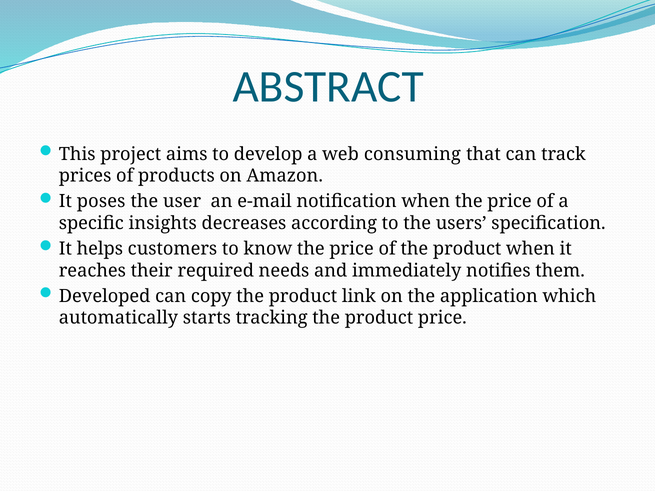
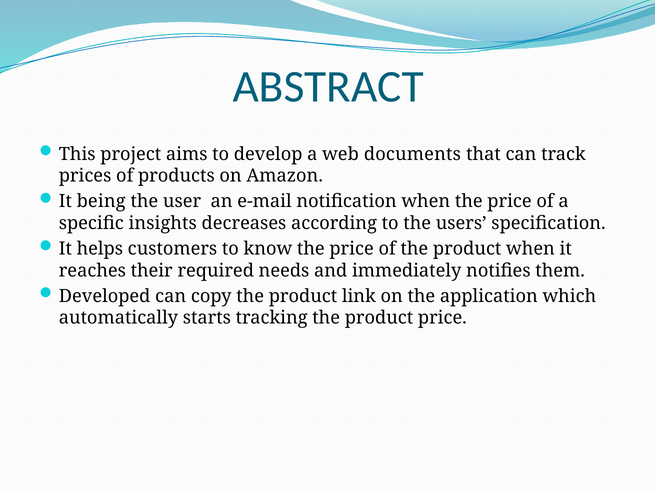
consuming: consuming -> documents
poses: poses -> being
